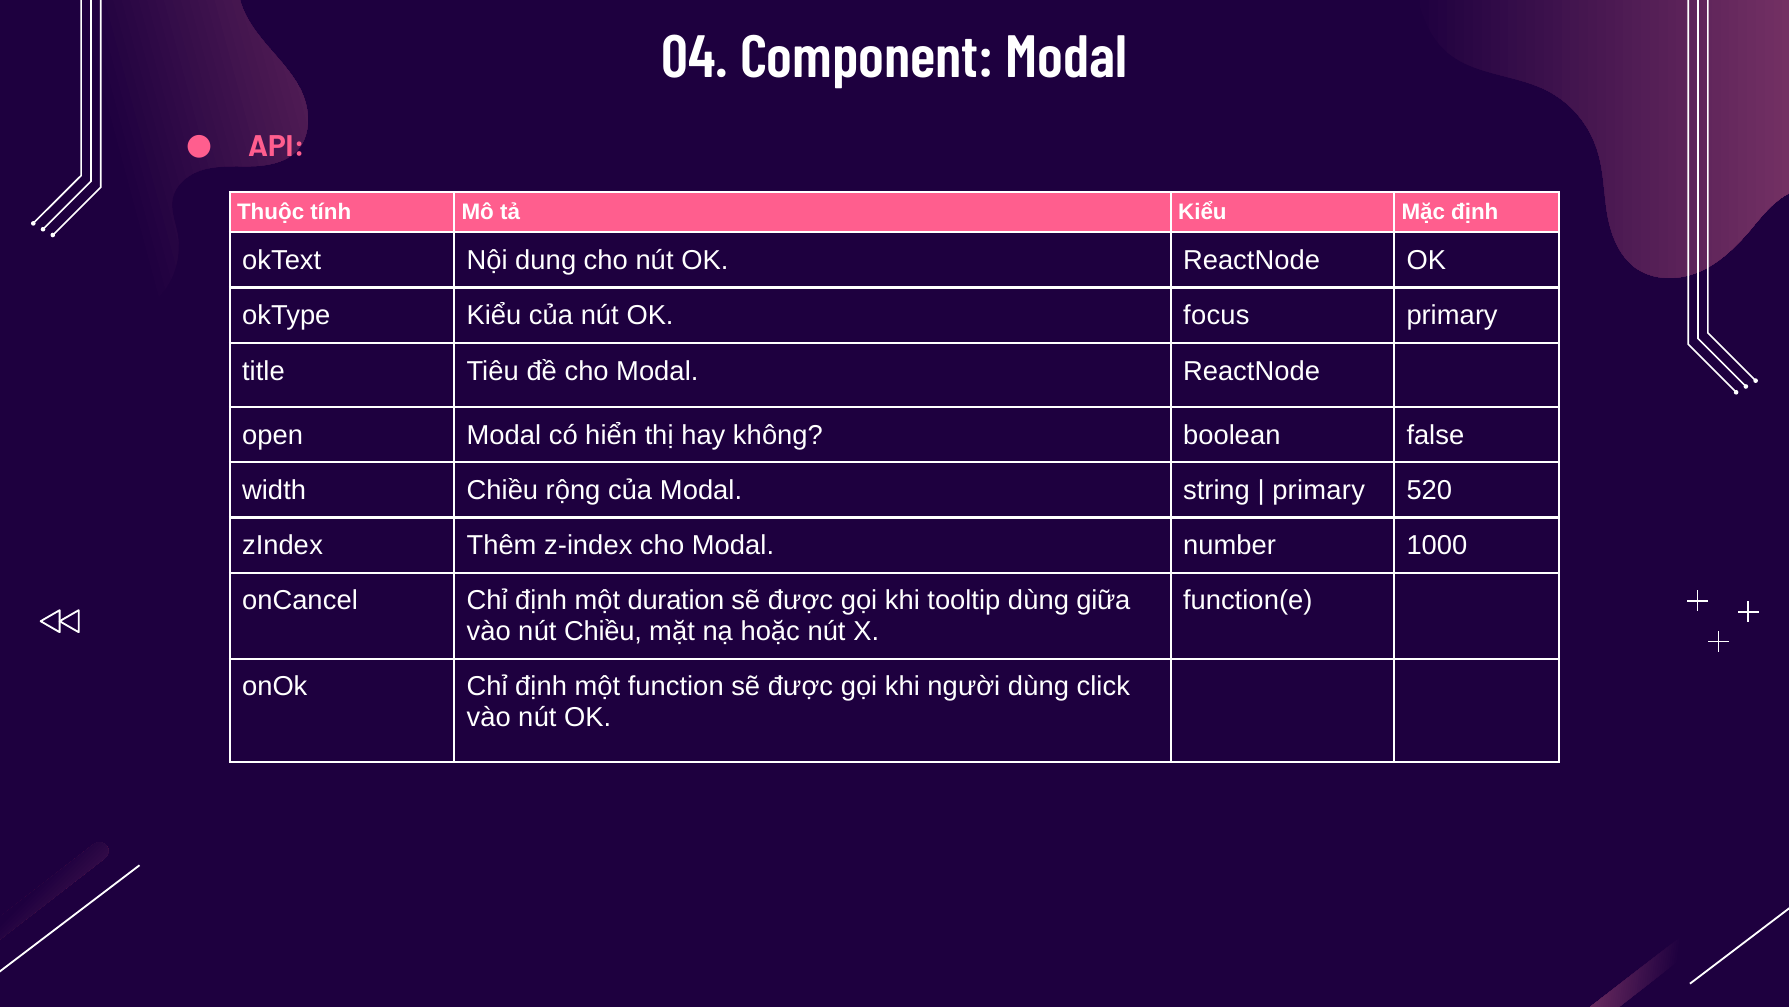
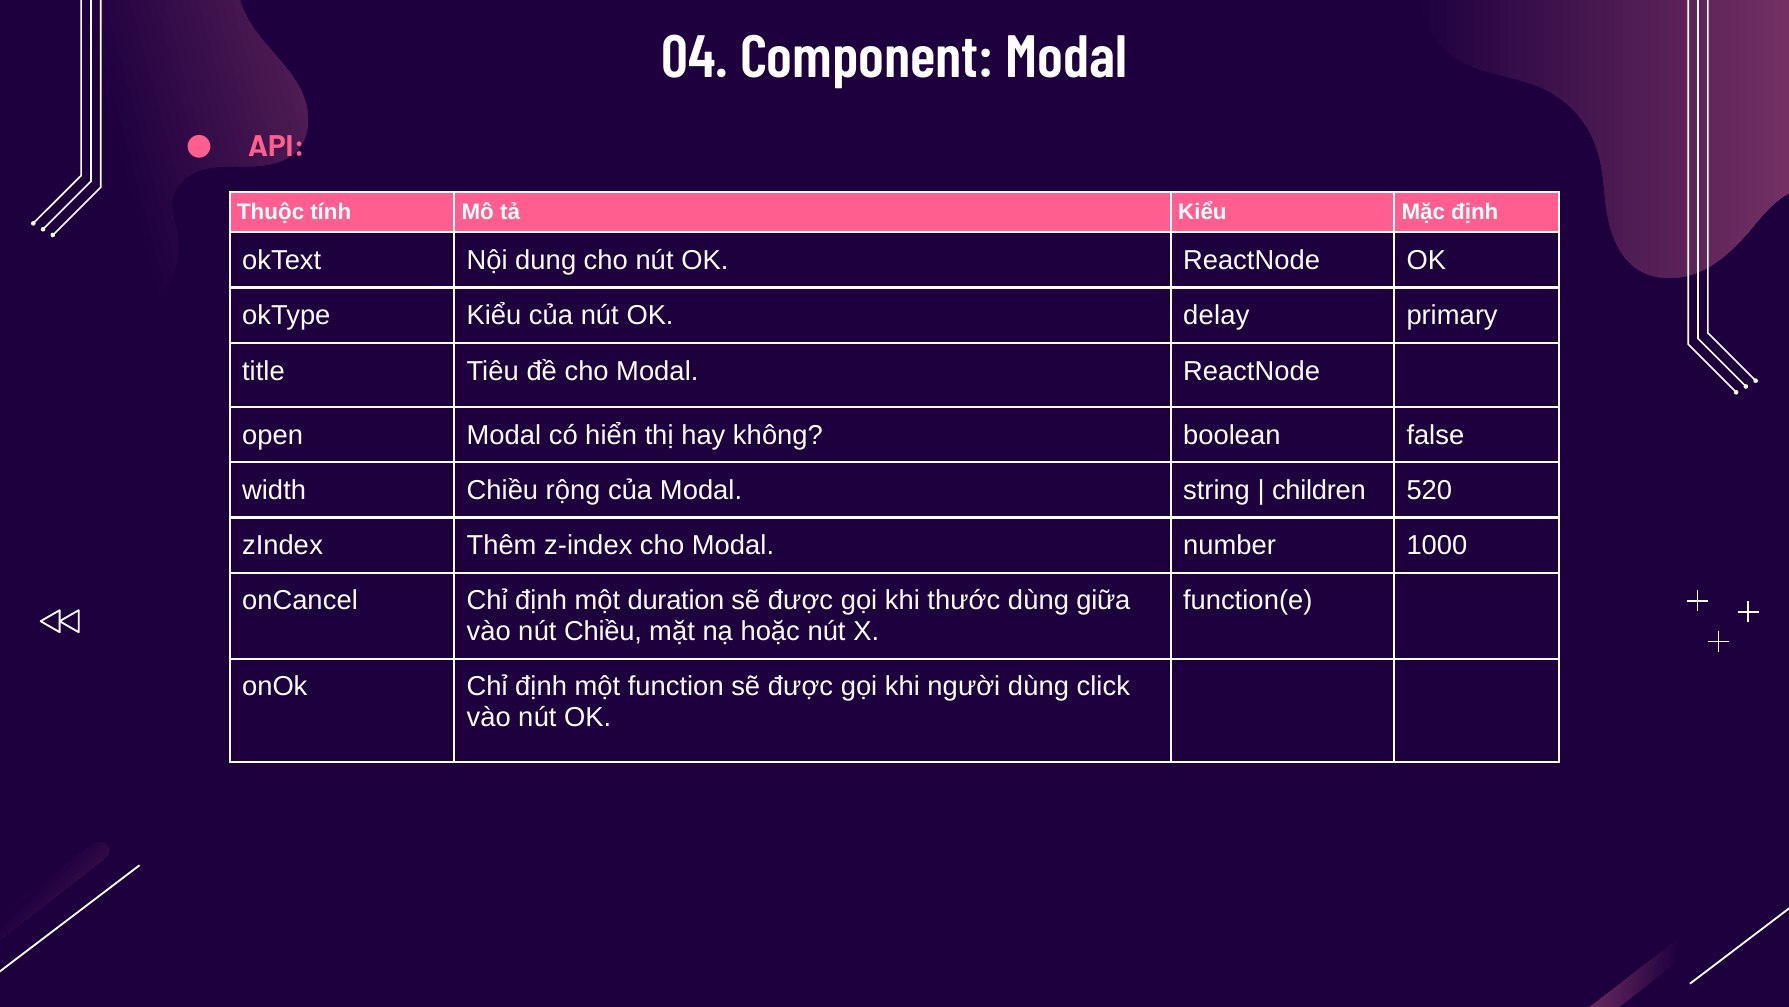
focus: focus -> delay
primary at (1319, 490): primary -> children
tooltip: tooltip -> thước
